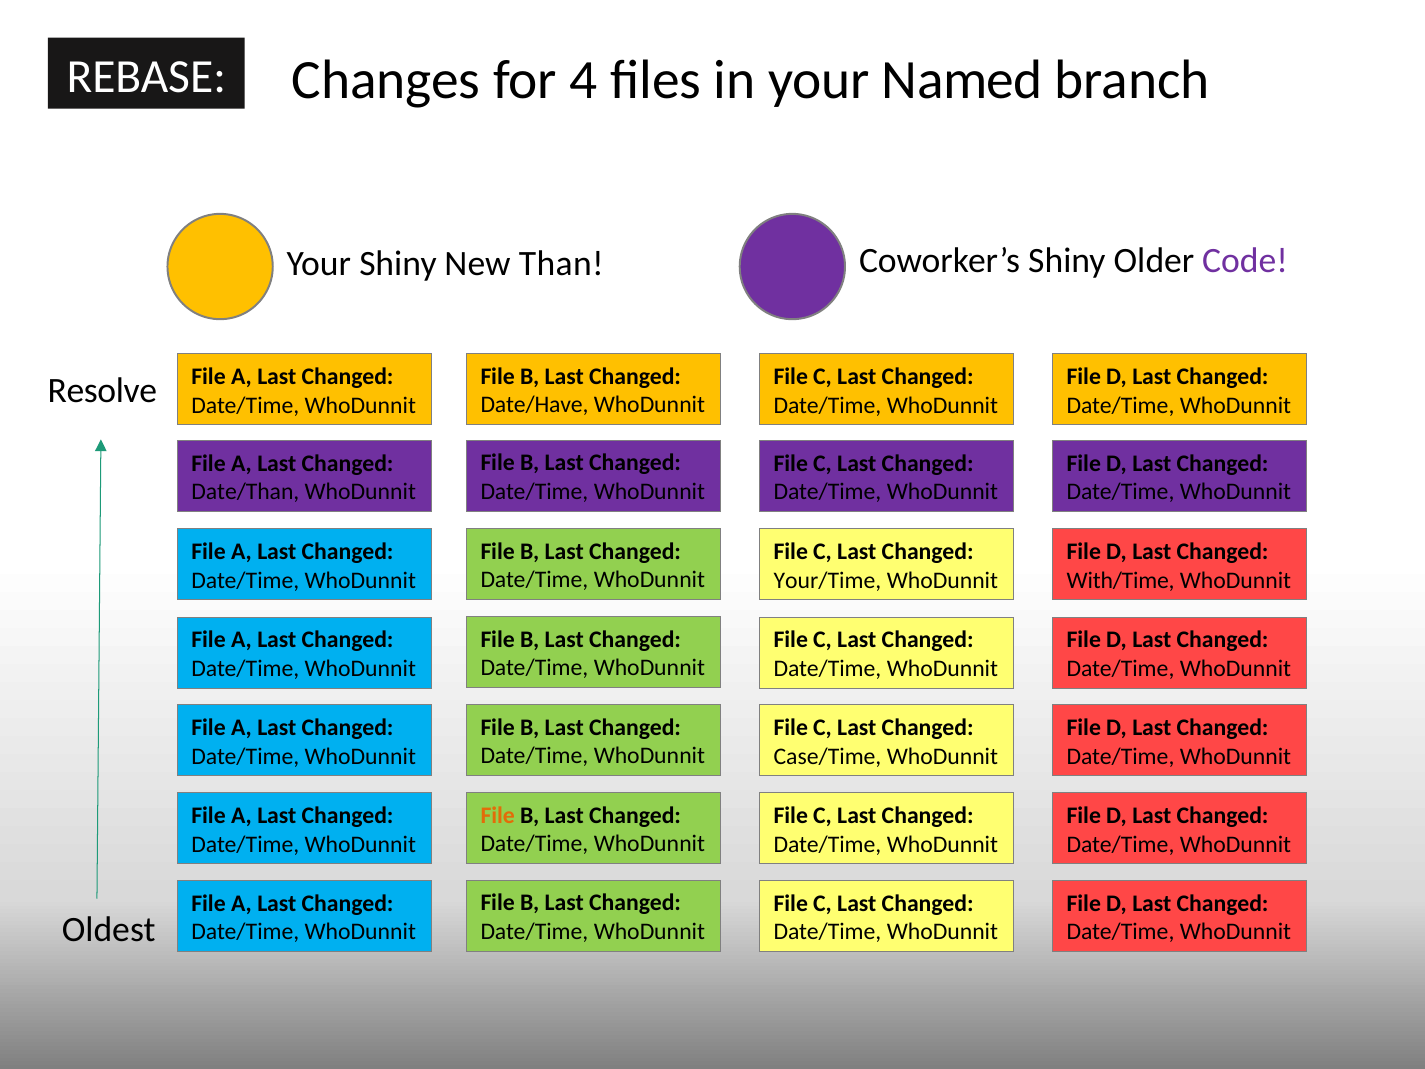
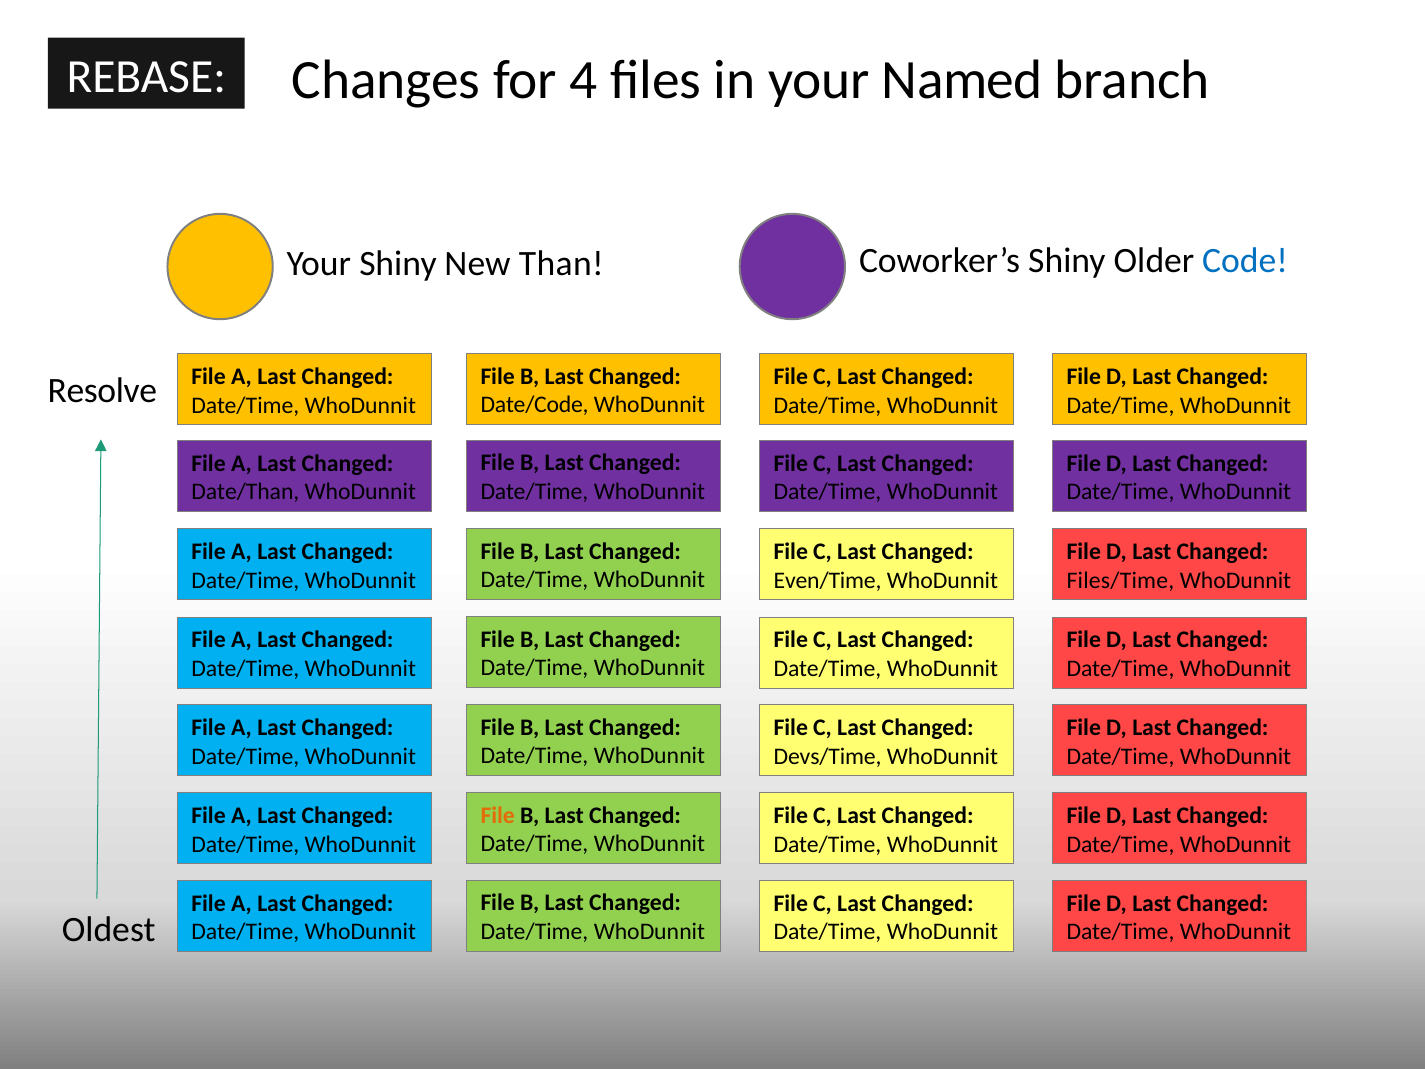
Code colour: purple -> blue
Date/Have: Date/Have -> Date/Code
Your/Time: Your/Time -> Even/Time
With/Time: With/Time -> Files/Time
Case/Time: Case/Time -> Devs/Time
